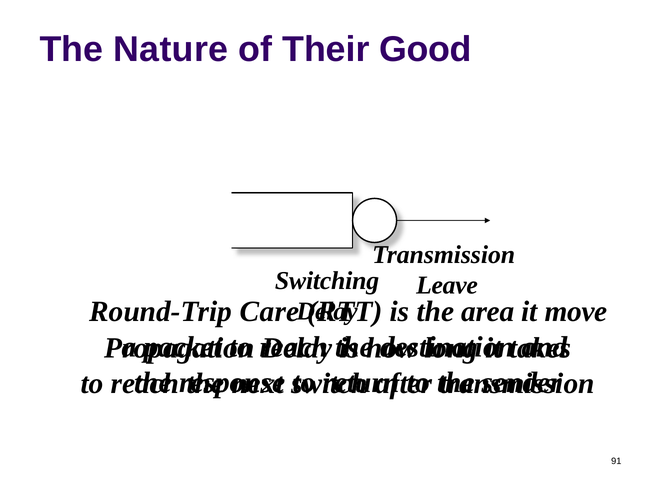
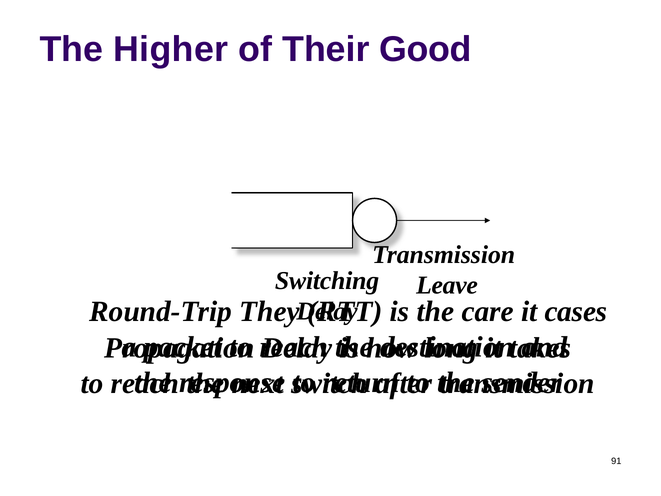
Nature: Nature -> Higher
Care: Care -> They
area: area -> care
move: move -> cases
